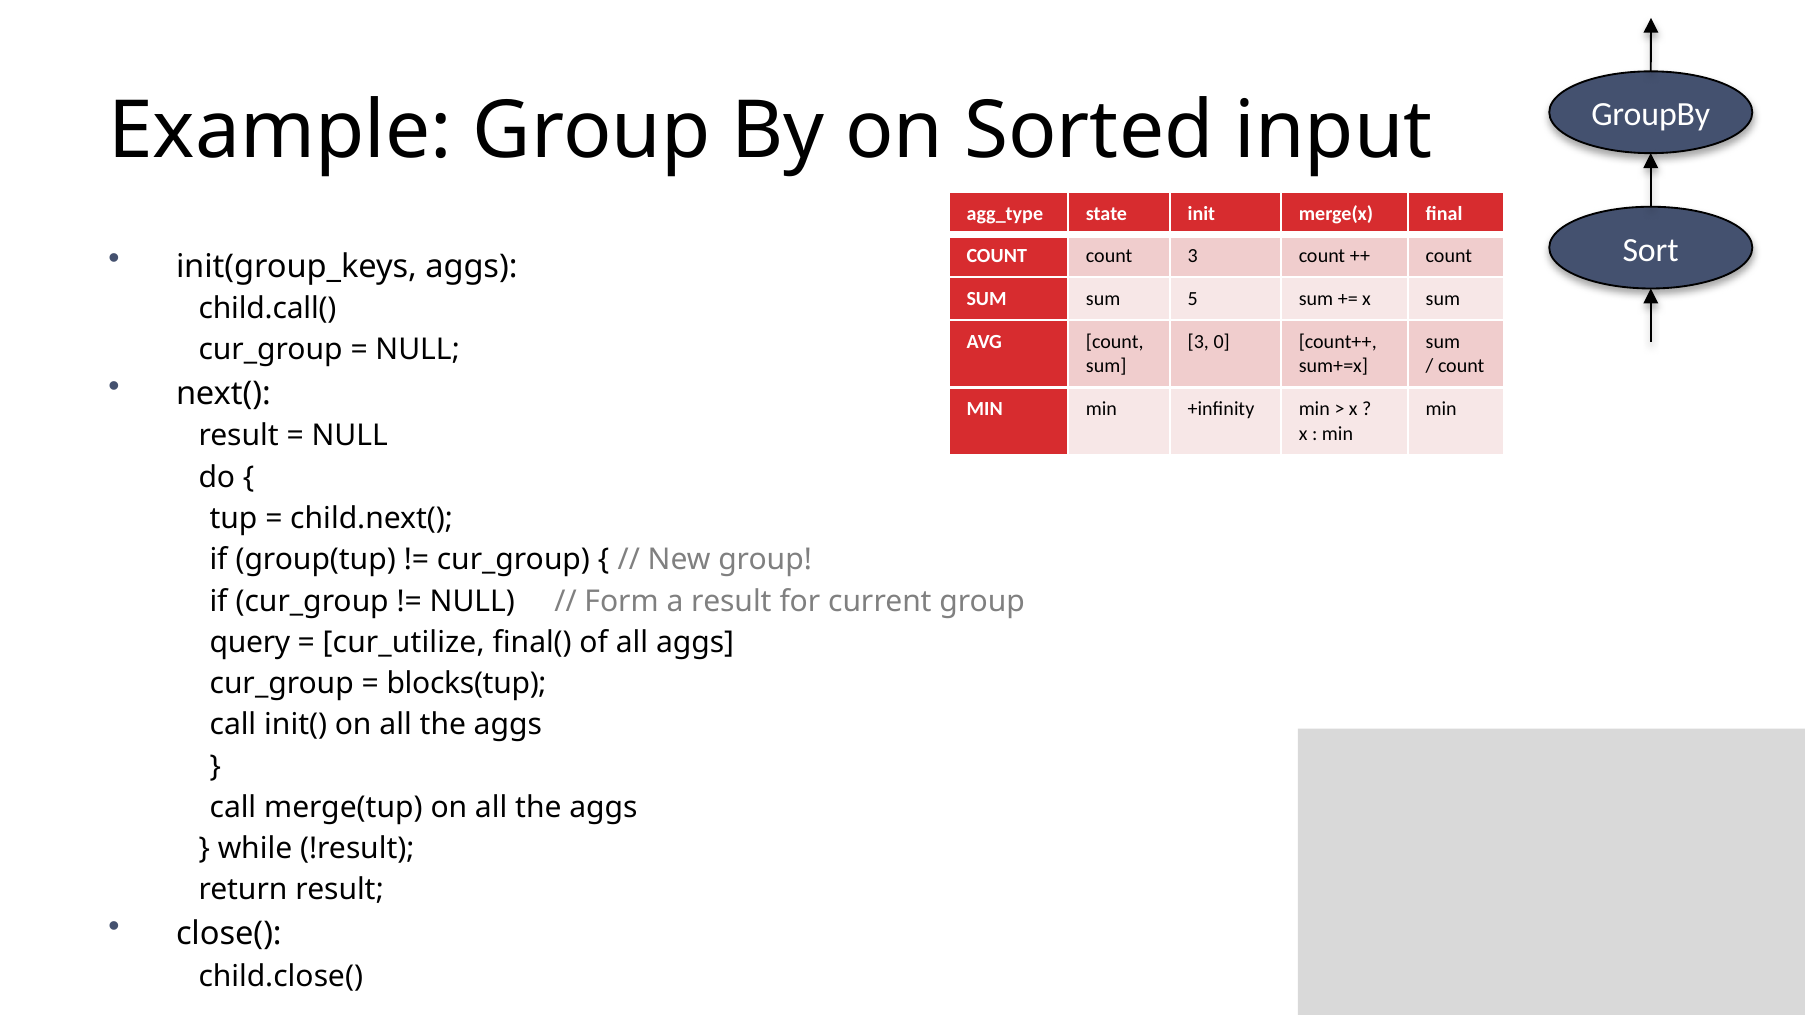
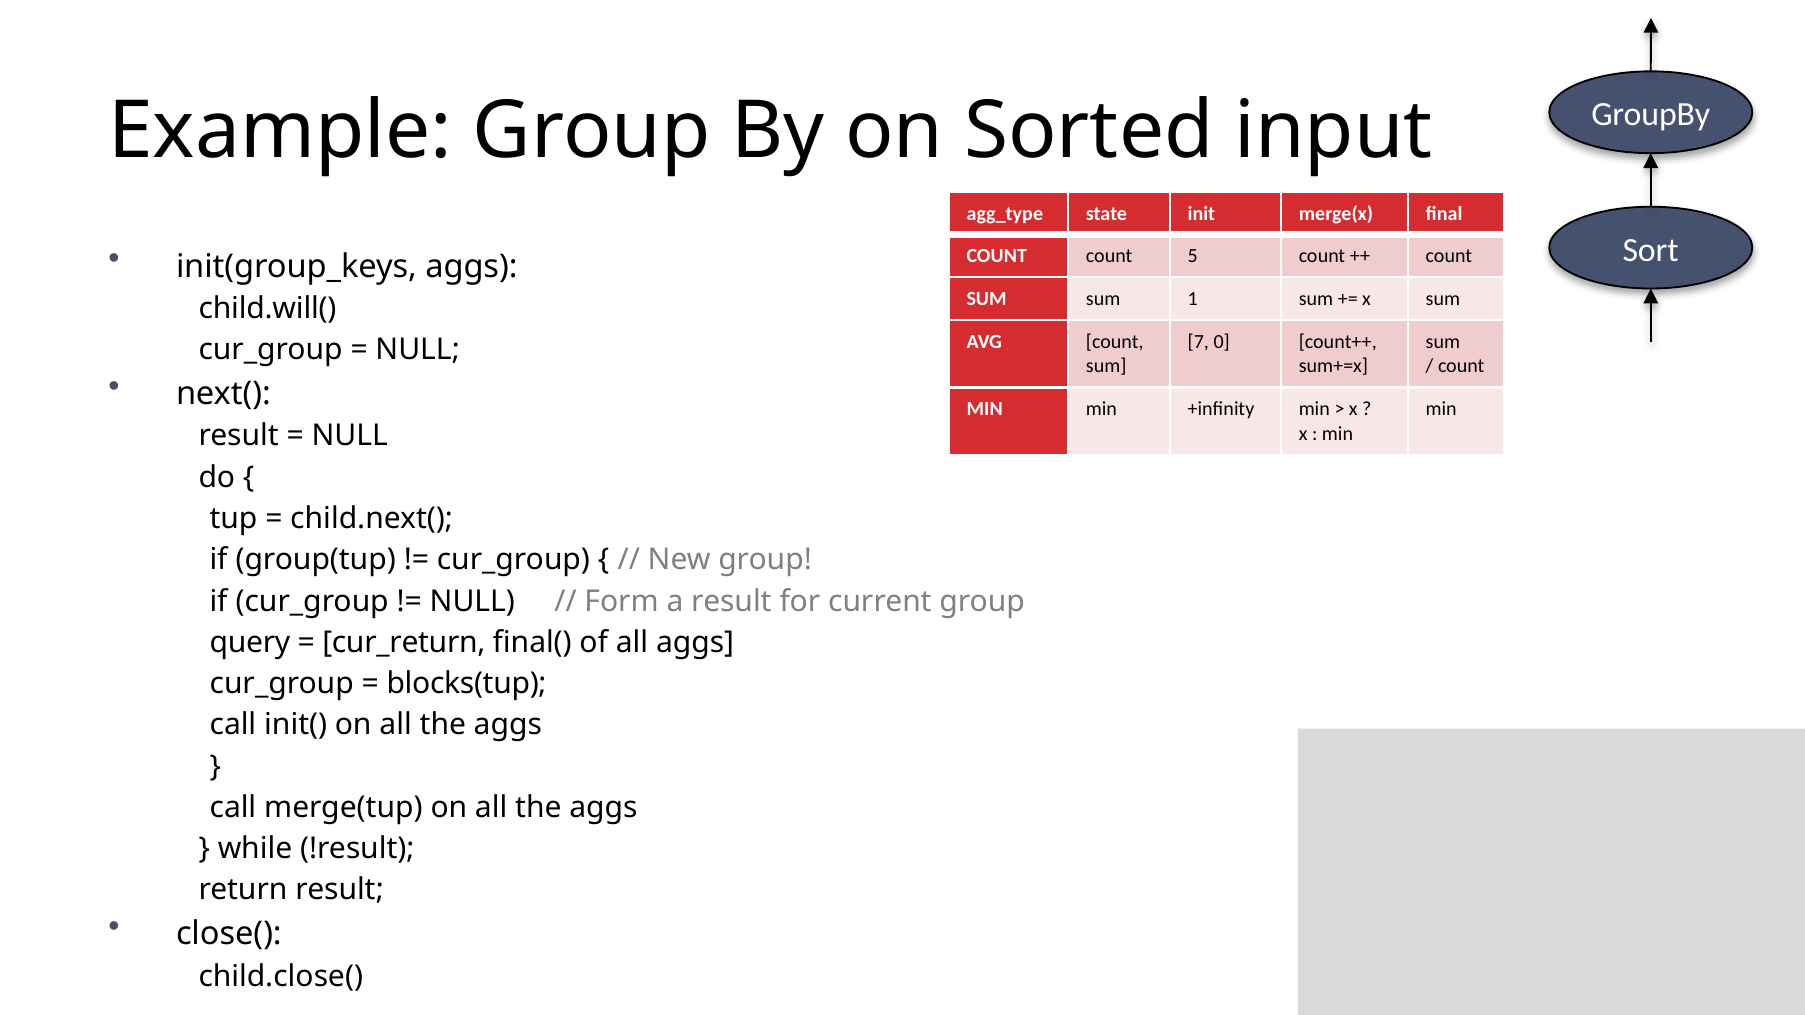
count 3: 3 -> 5
5: 5 -> 1
child.call(: child.call( -> child.will(
3 at (1198, 342): 3 -> 7
cur_utilize: cur_utilize -> cur_return
